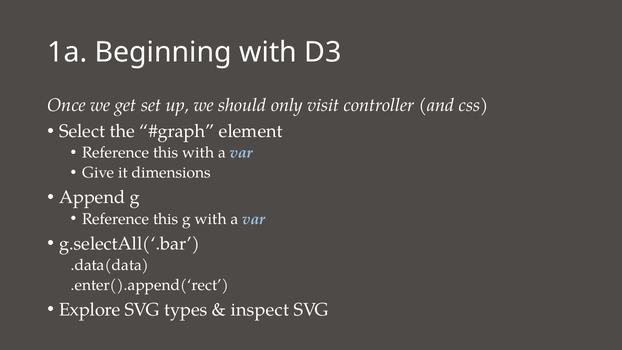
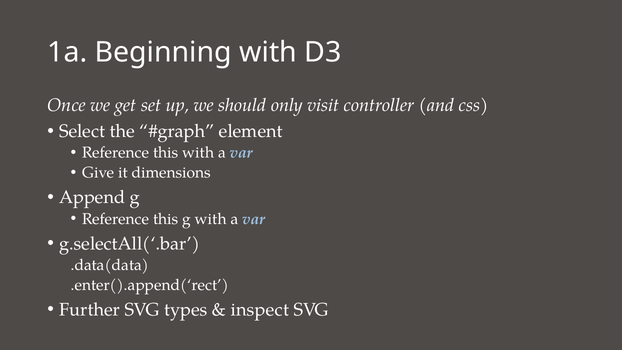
Explore: Explore -> Further
